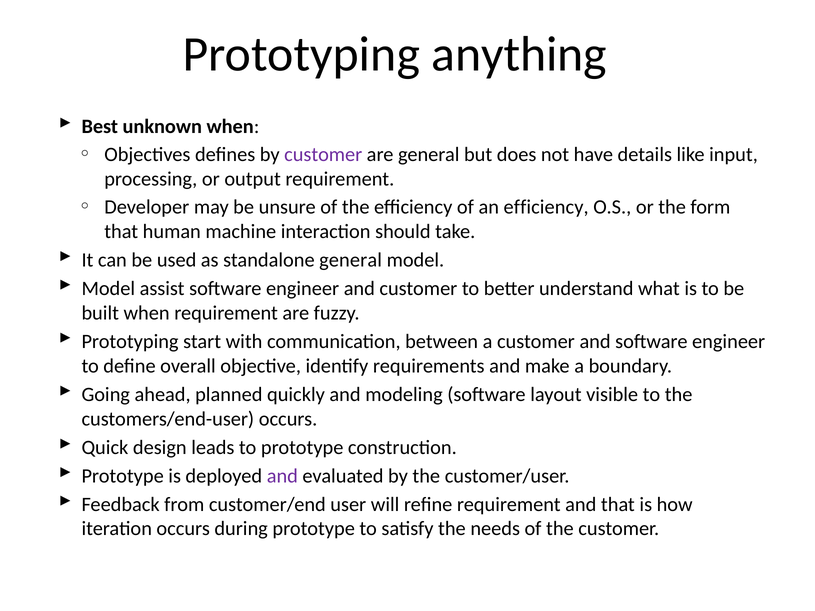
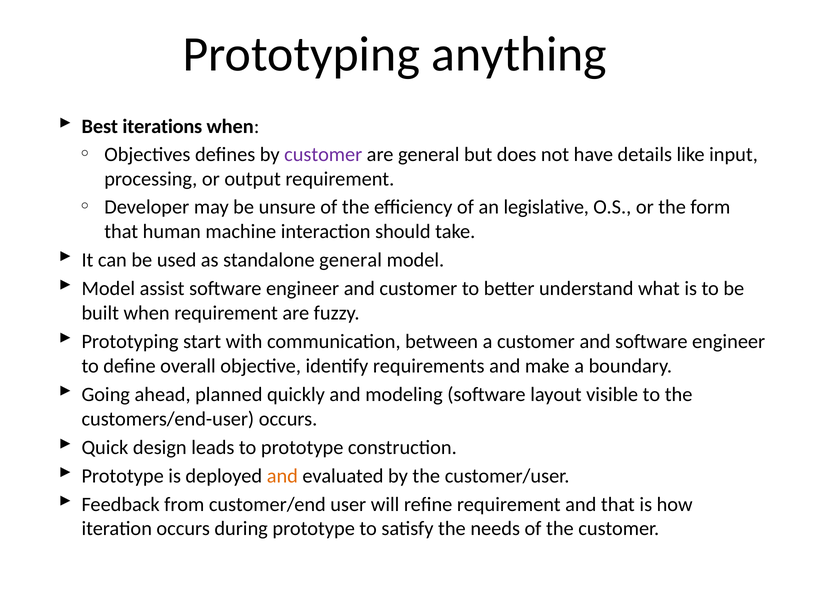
unknown: unknown -> iterations
an efficiency: efficiency -> legislative
and at (282, 476) colour: purple -> orange
